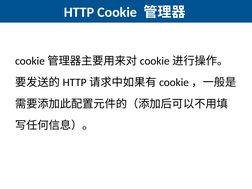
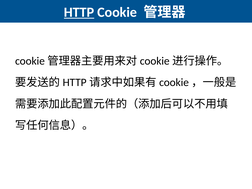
HTTP underline: none -> present
